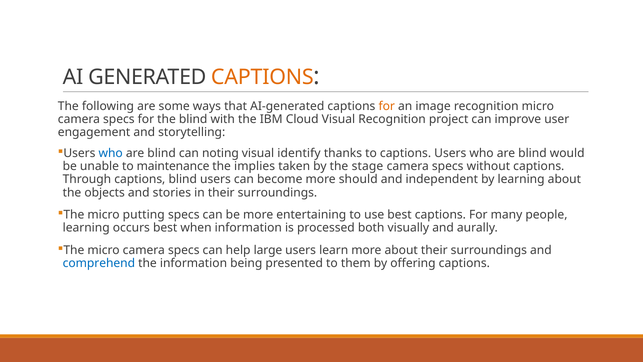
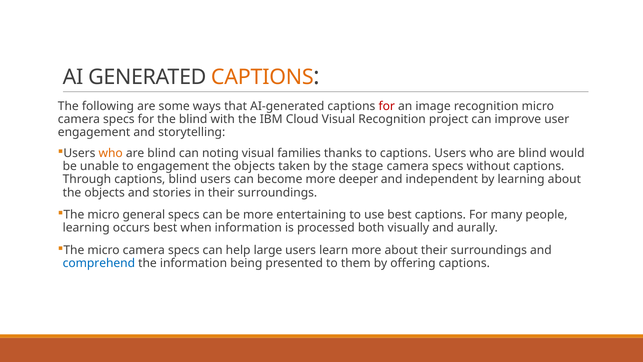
for at (387, 106) colour: orange -> red
who at (111, 153) colour: blue -> orange
identify: identify -> families
to maintenance: maintenance -> engagement
implies at (255, 166): implies -> objects
should: should -> deeper
putting: putting -> general
